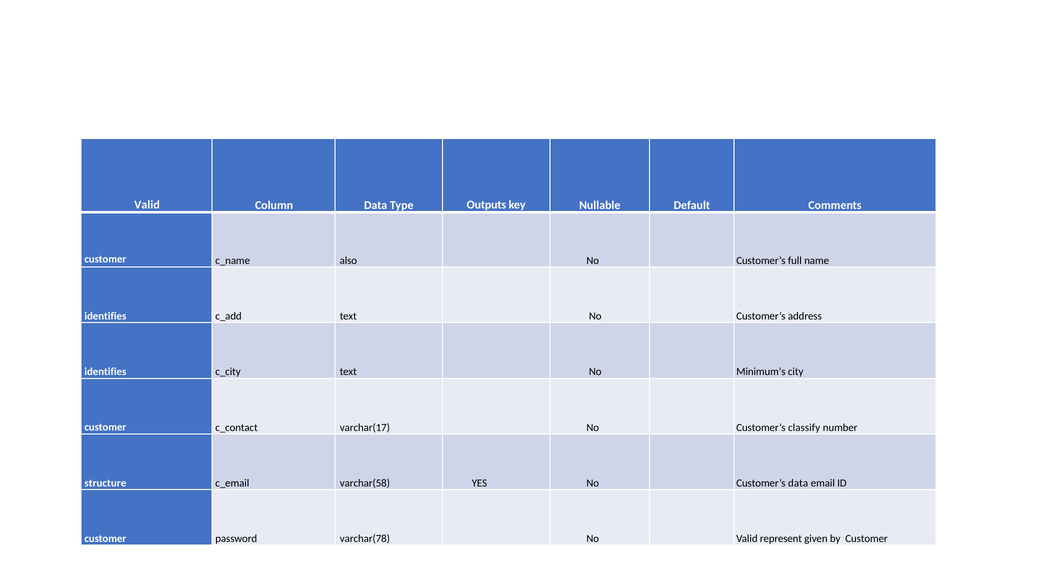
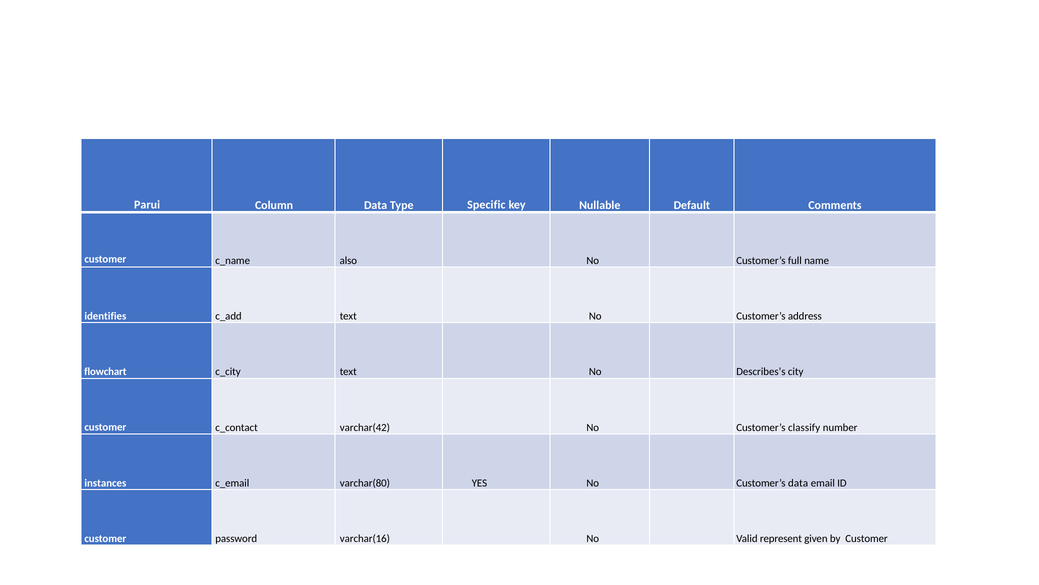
Valid at (147, 205): Valid -> Parui
Outputs: Outputs -> Specific
identifies at (105, 371): identifies -> flowchart
Minimum’s: Minimum’s -> Describes’s
varchar(17: varchar(17 -> varchar(42
structure: structure -> instances
varchar(58: varchar(58 -> varchar(80
varchar(78: varchar(78 -> varchar(16
